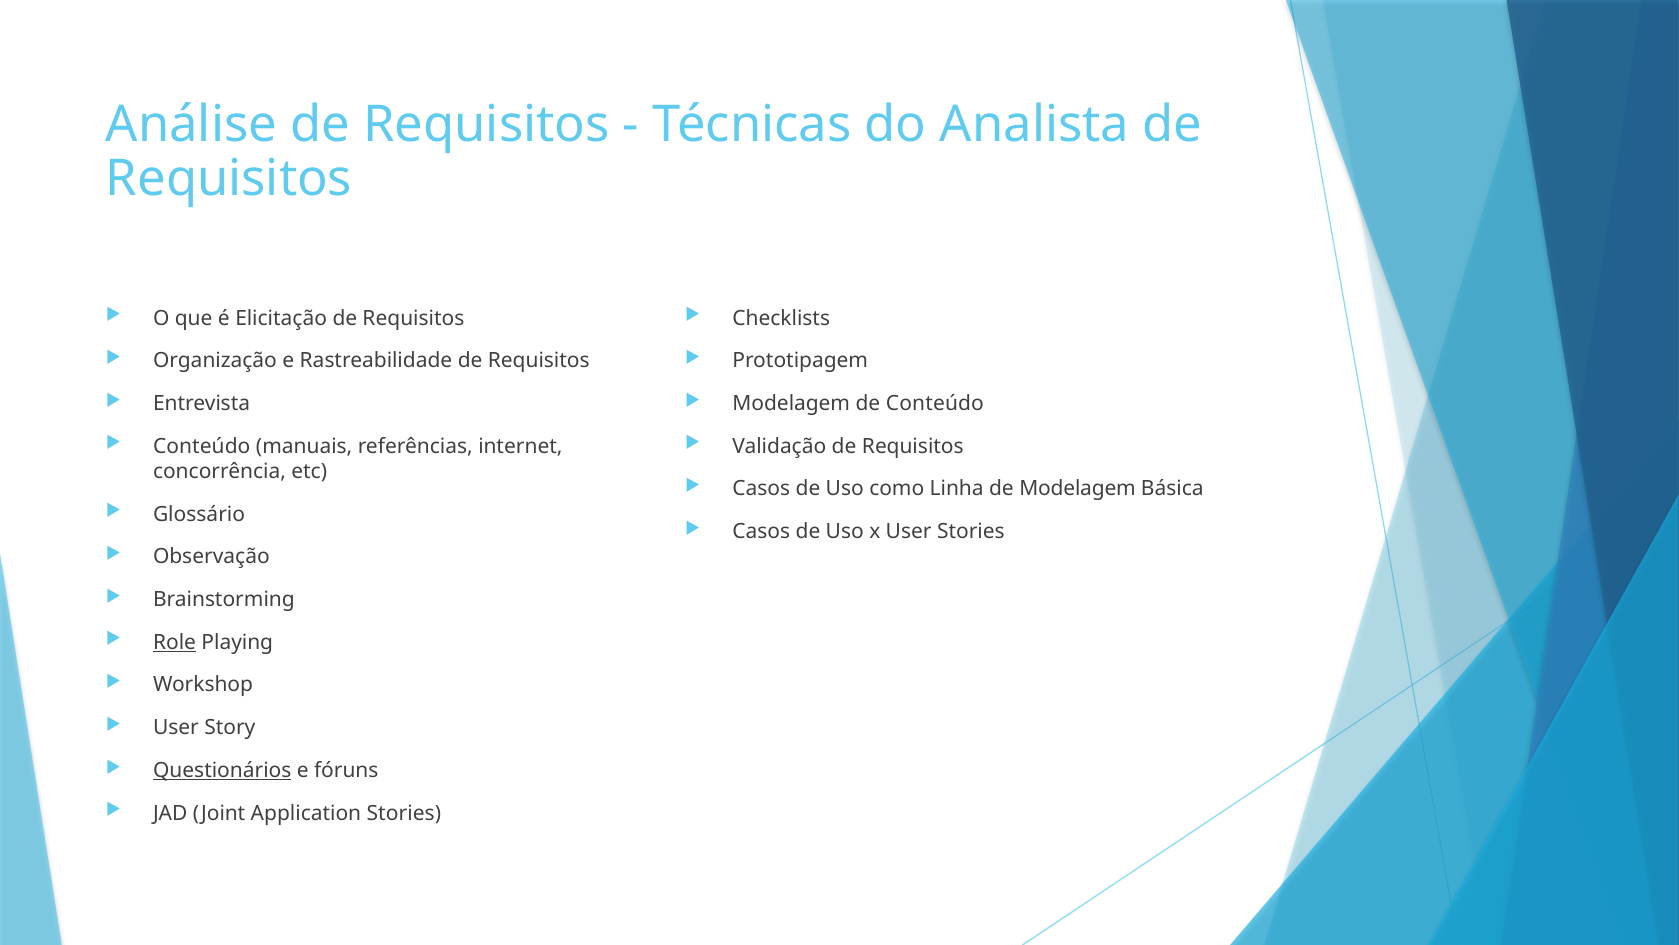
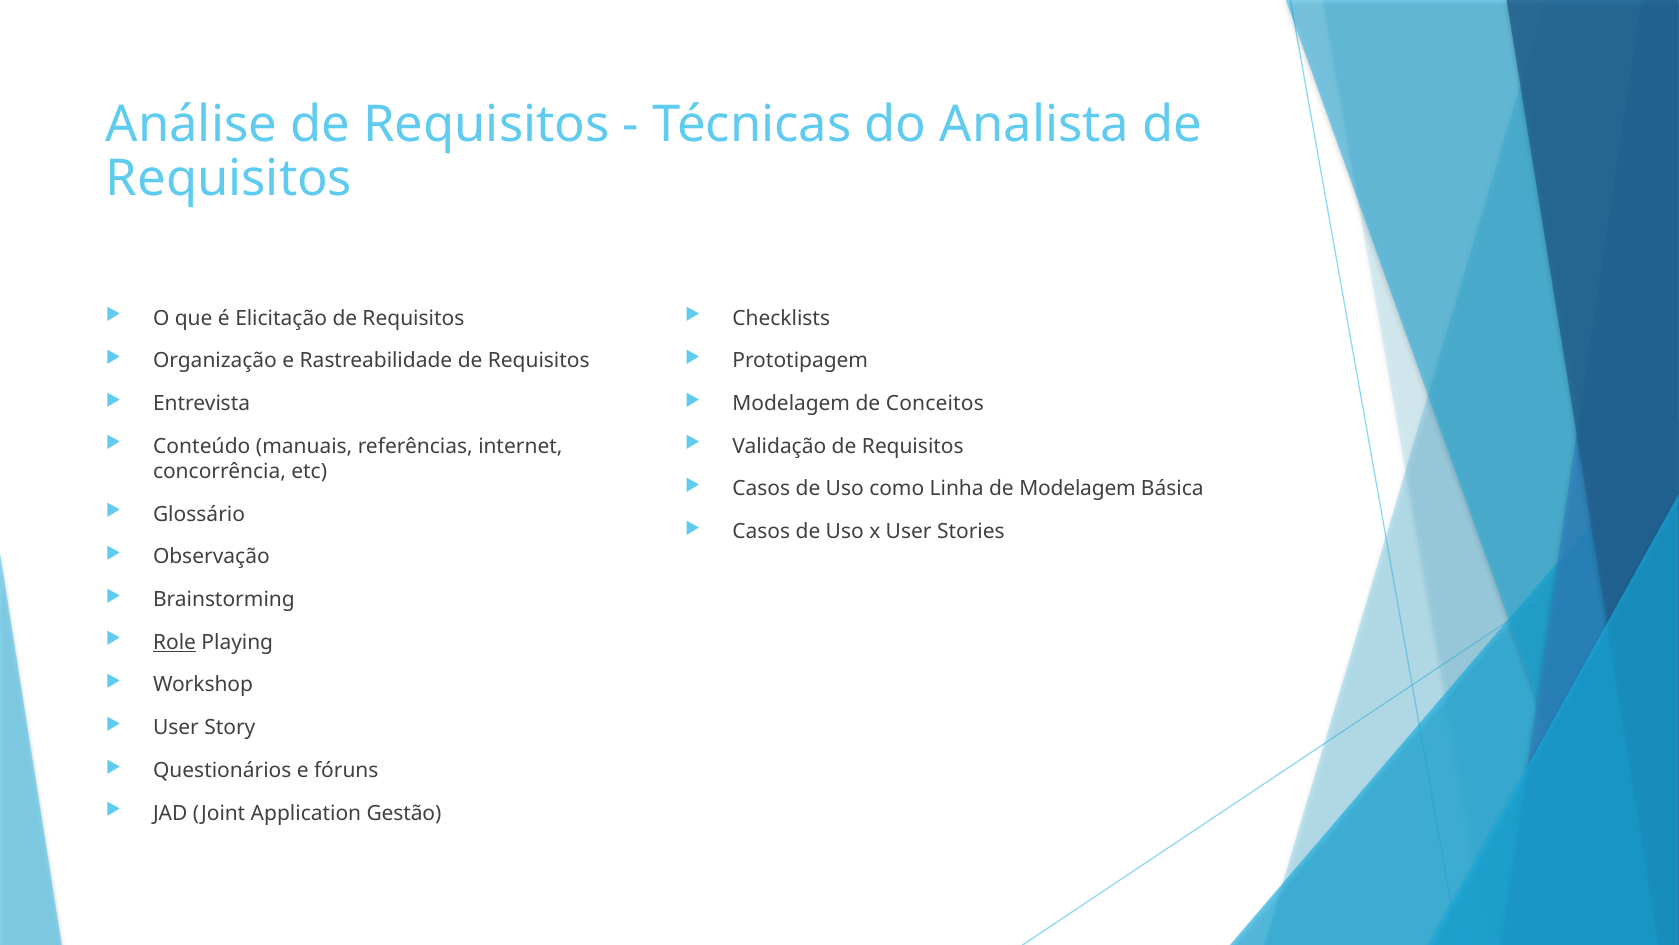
de Conteúdo: Conteúdo -> Conceitos
Questionários underline: present -> none
Application Stories: Stories -> Gestão
